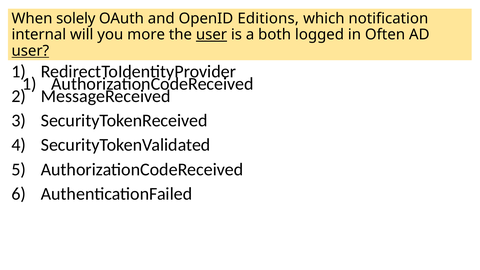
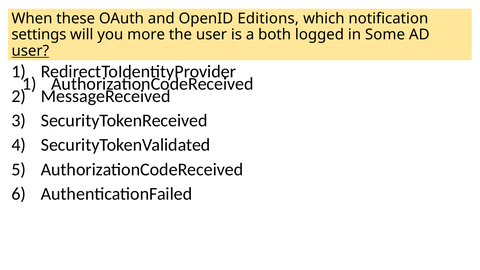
solely: solely -> these
internal: internal -> settings
user at (211, 35) underline: present -> none
Often: Often -> Some
